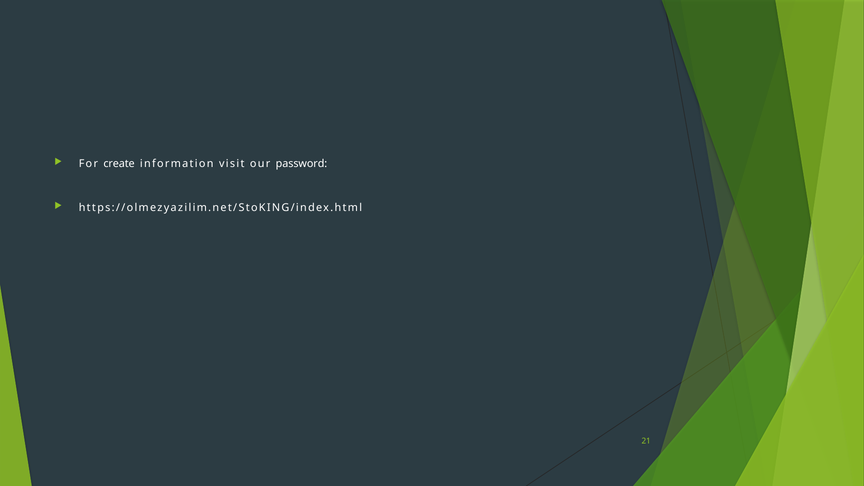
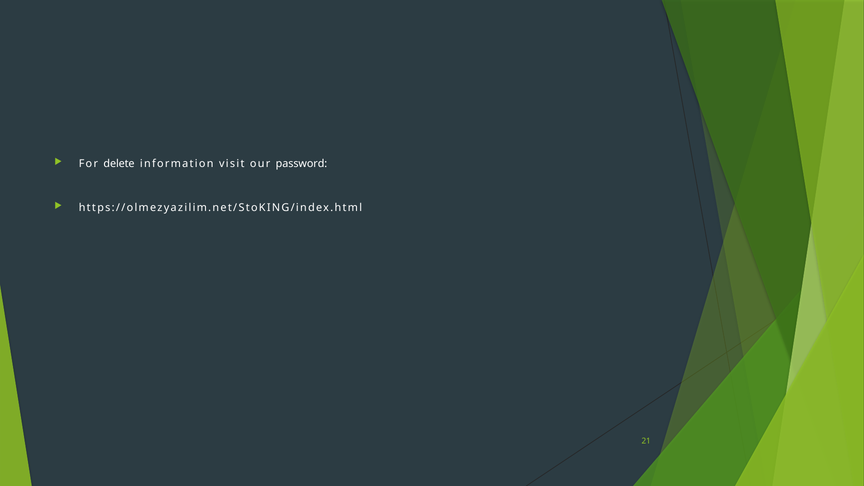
create: create -> delete
